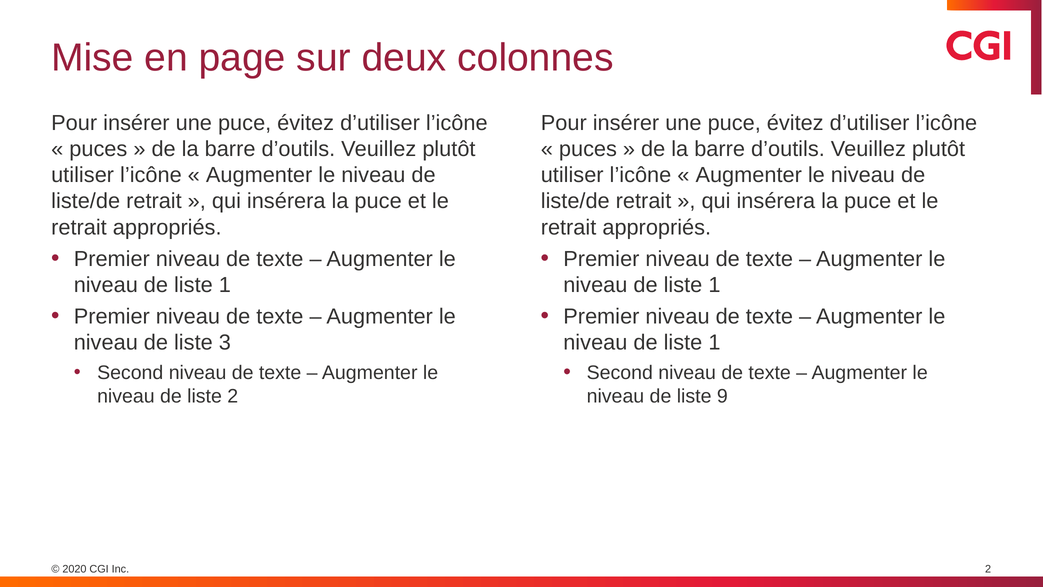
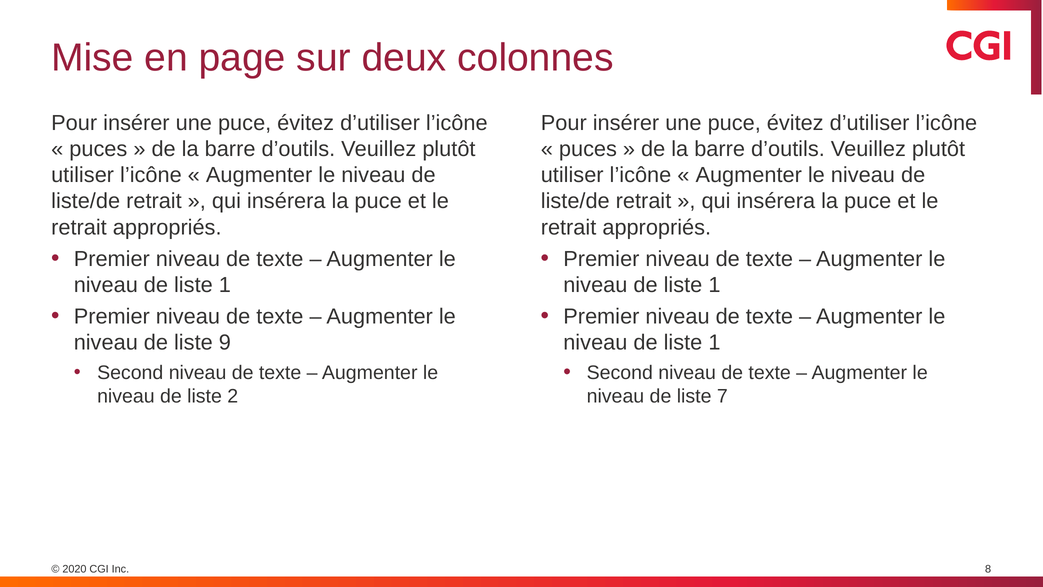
3: 3 -> 9
9: 9 -> 7
2 at (988, 569): 2 -> 8
